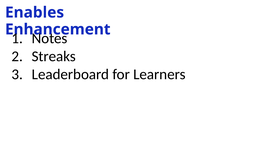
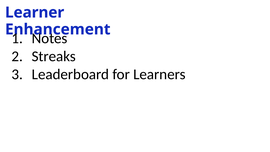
Enables: Enables -> Learner
